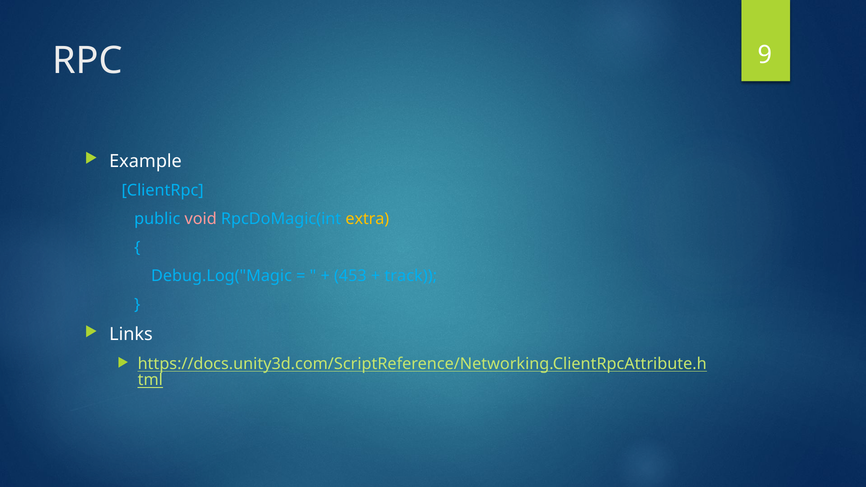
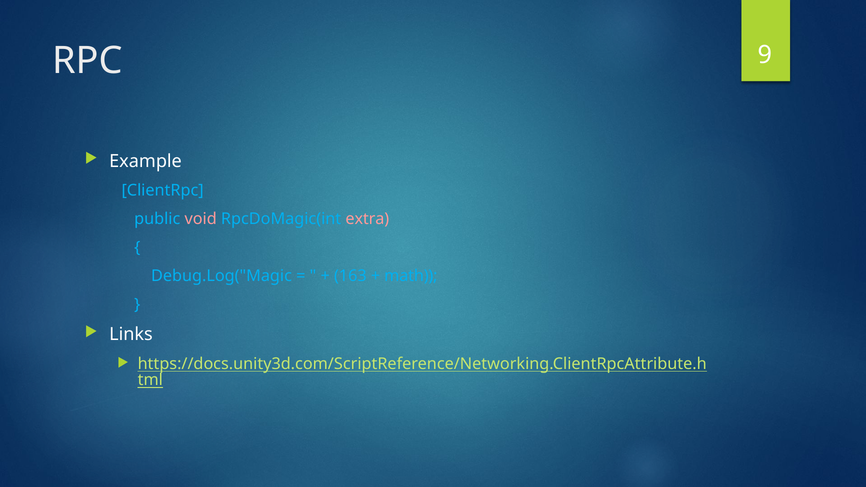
extra colour: yellow -> pink
453: 453 -> 163
track: track -> math
